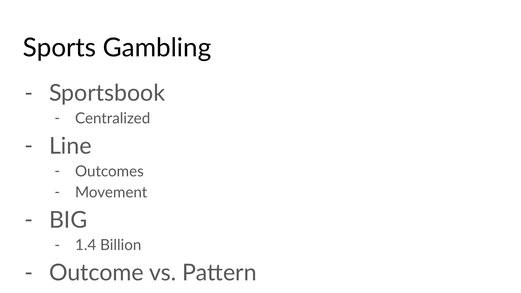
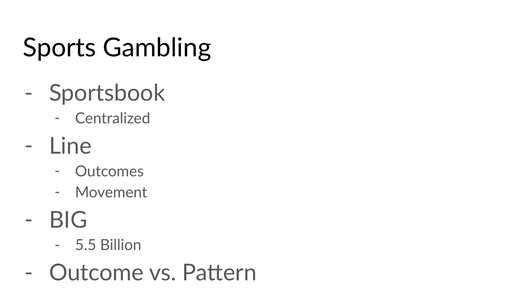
1.4: 1.4 -> 5.5
